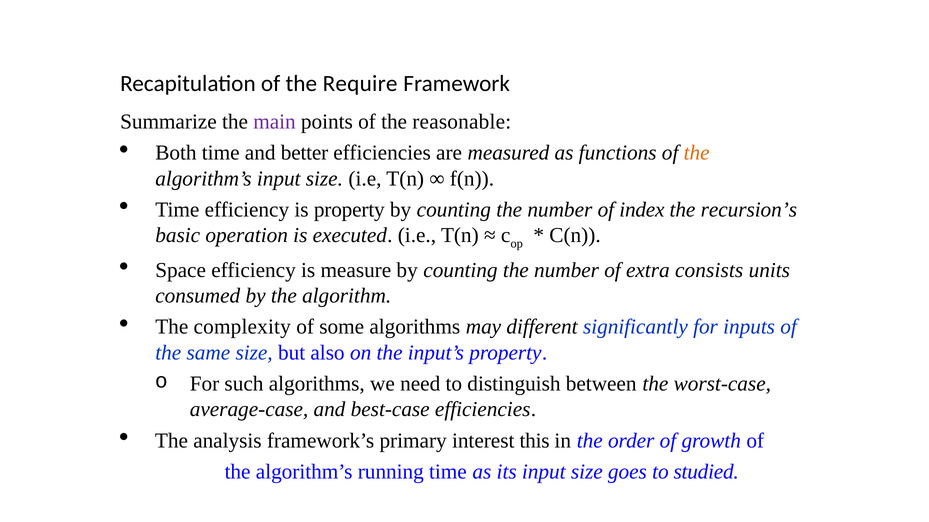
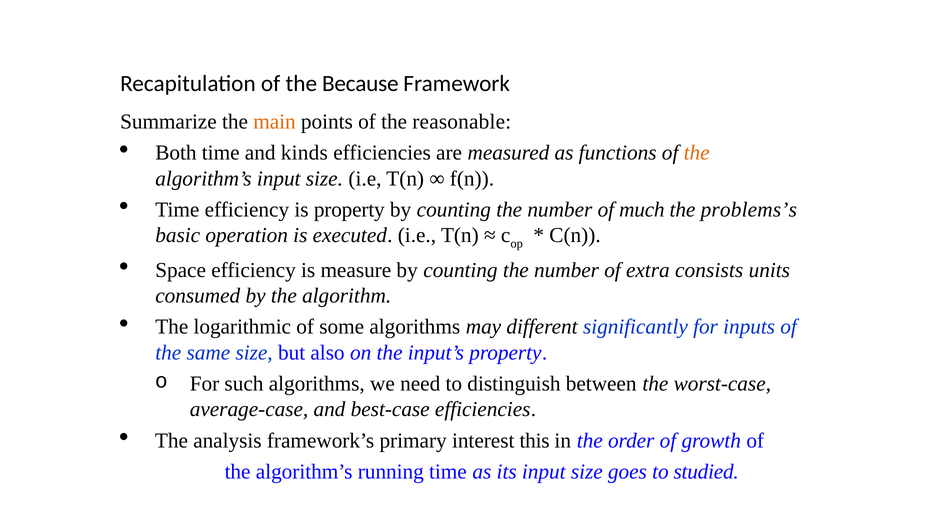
Require: Require -> Because
main colour: purple -> orange
better: better -> kinds
index: index -> much
recursion’s: recursion’s -> problems’s
complexity: complexity -> logarithmic
